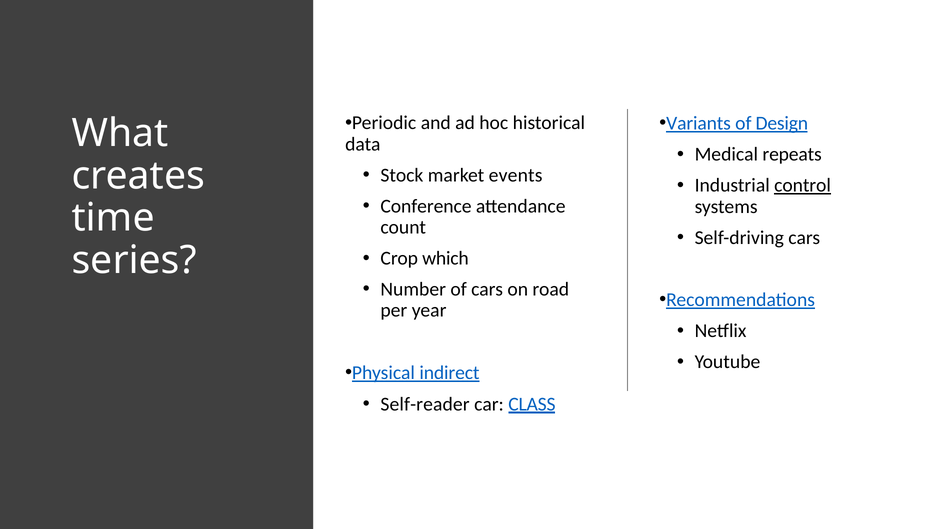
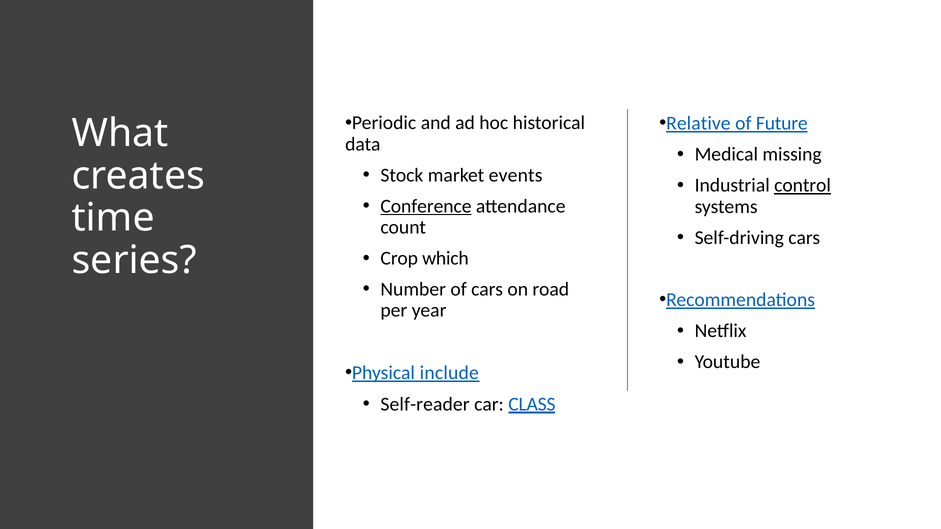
Variants: Variants -> Relative
Design: Design -> Future
repeats: repeats -> missing
Conference underline: none -> present
indirect: indirect -> include
